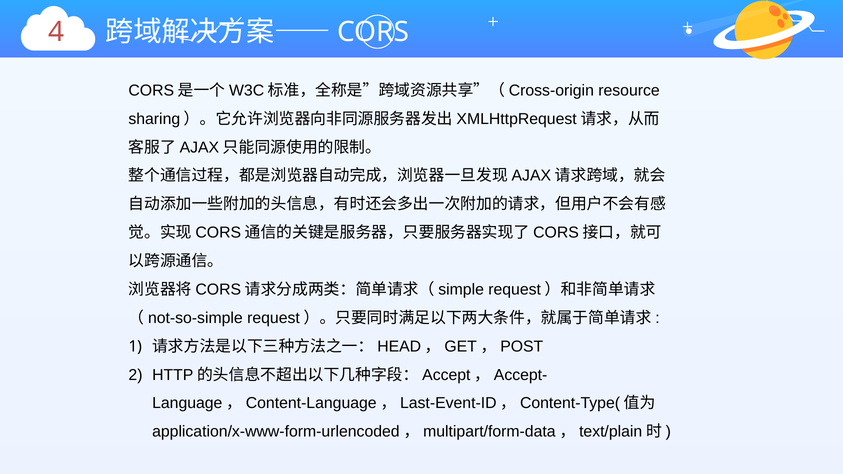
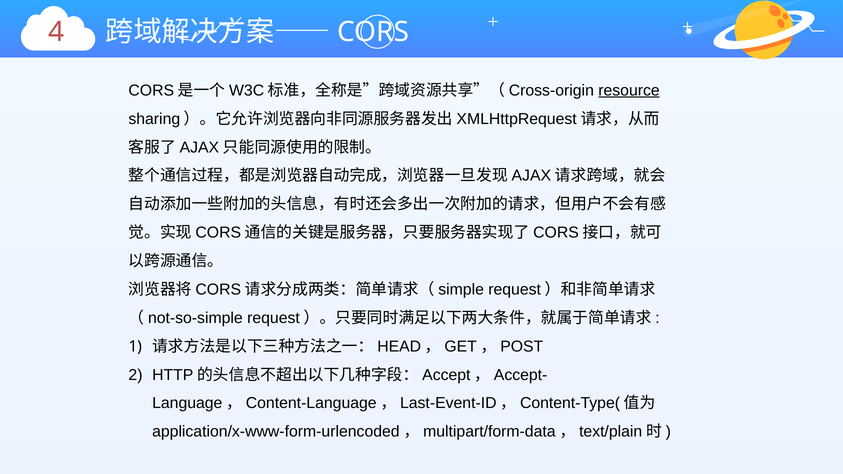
resource underline: none -> present
